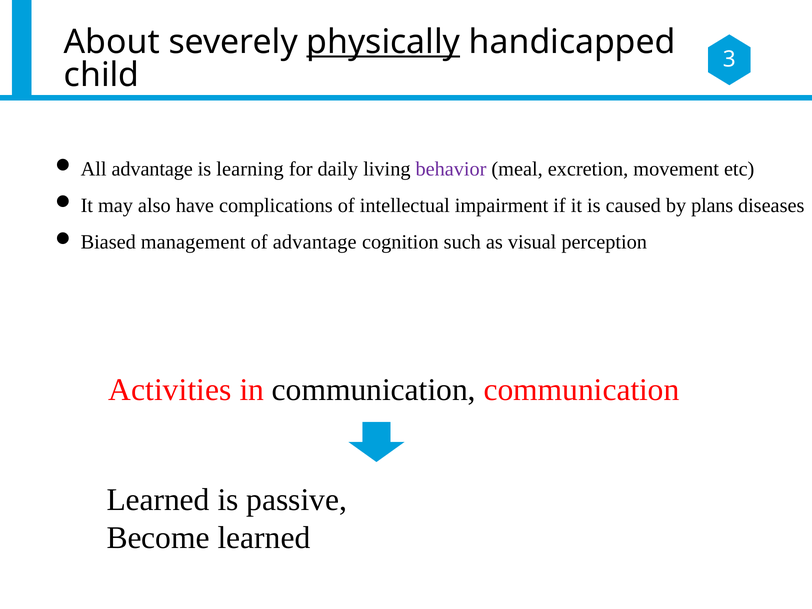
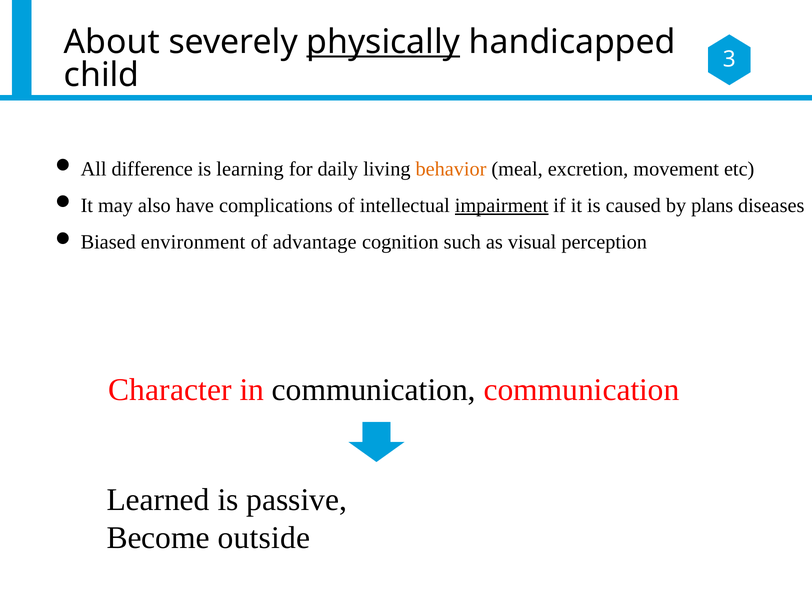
All advantage: advantage -> difference
behavior colour: purple -> orange
impairment underline: none -> present
management: management -> environment
Activities: Activities -> Character
Become learned: learned -> outside
